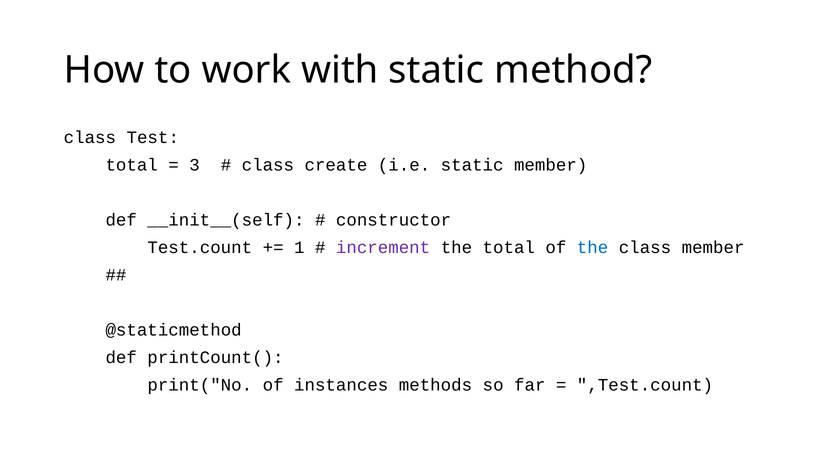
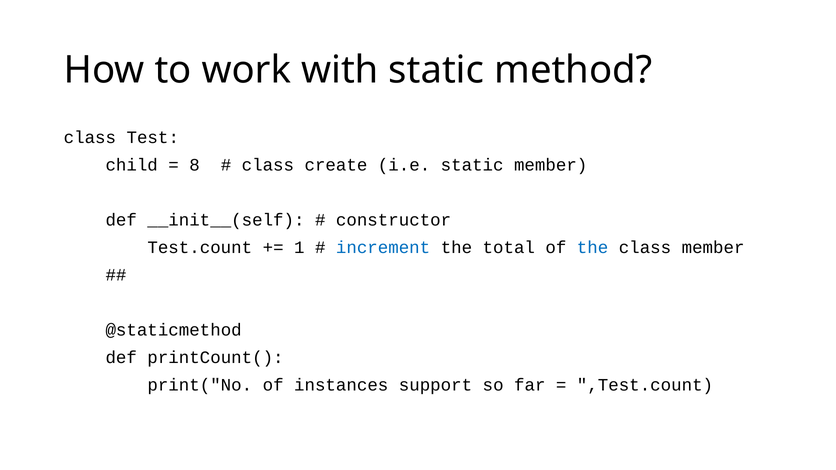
total at (132, 165): total -> child
3: 3 -> 8
increment colour: purple -> blue
methods: methods -> support
